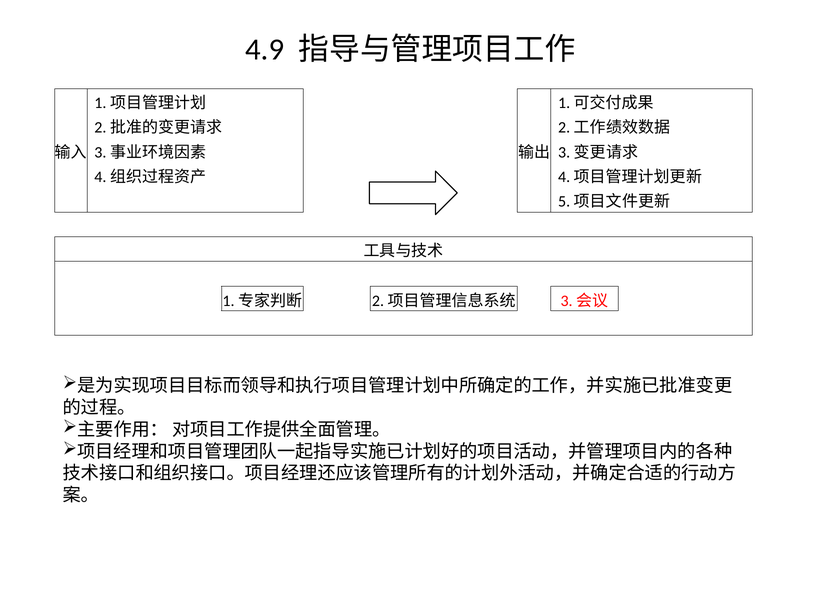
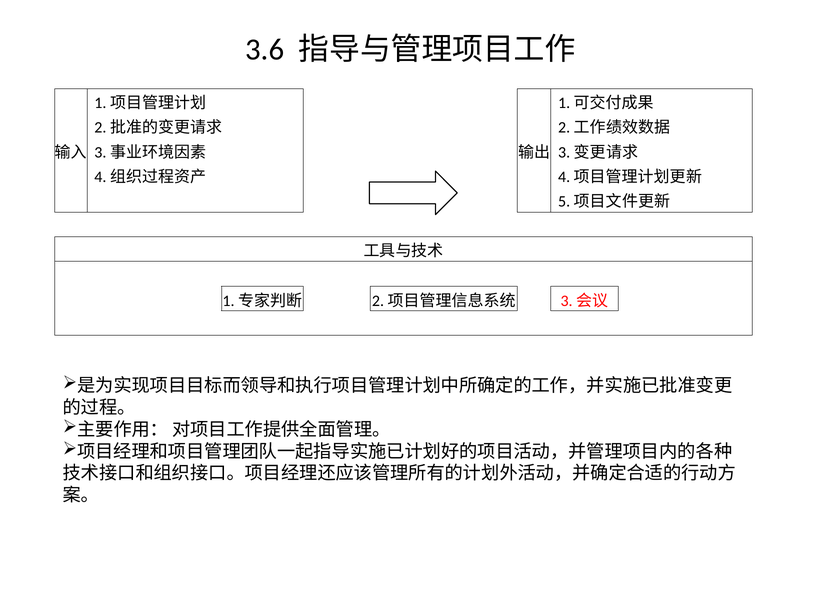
4.9: 4.9 -> 3.6
